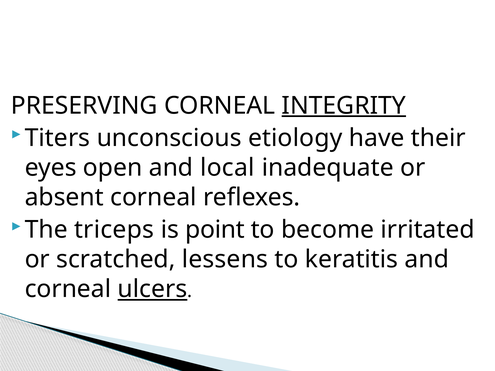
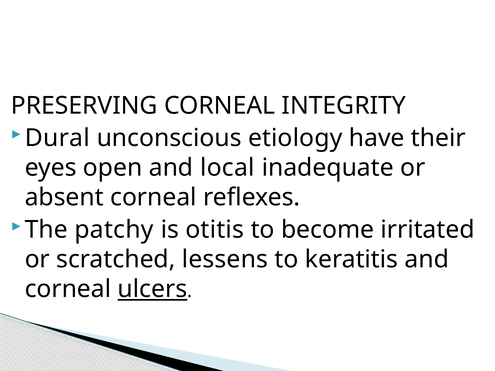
INTEGRITY underline: present -> none
Titers: Titers -> Dural
triceps: triceps -> patchy
point: point -> otitis
